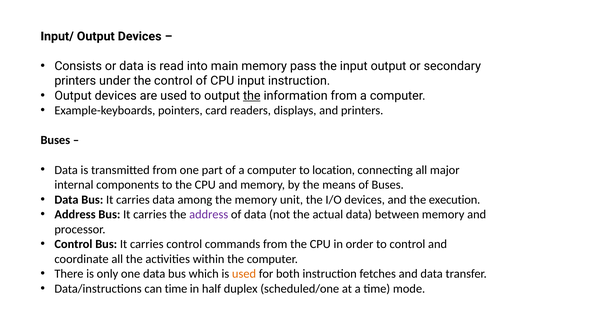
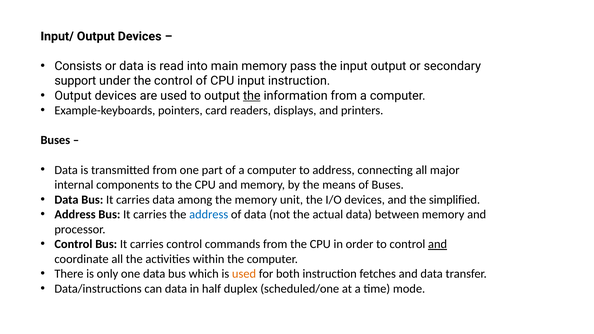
printers at (75, 81): printers -> support
to location: location -> address
execution: execution -> simplified
address at (209, 215) colour: purple -> blue
and at (438, 244) underline: none -> present
can time: time -> data
